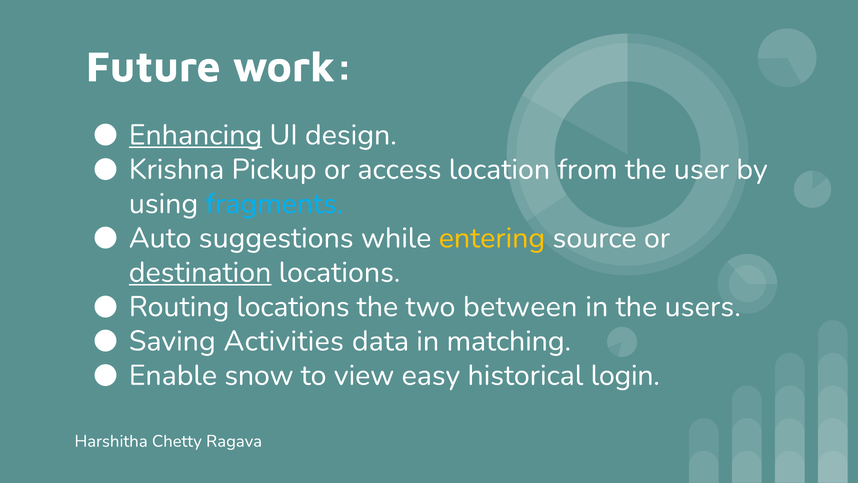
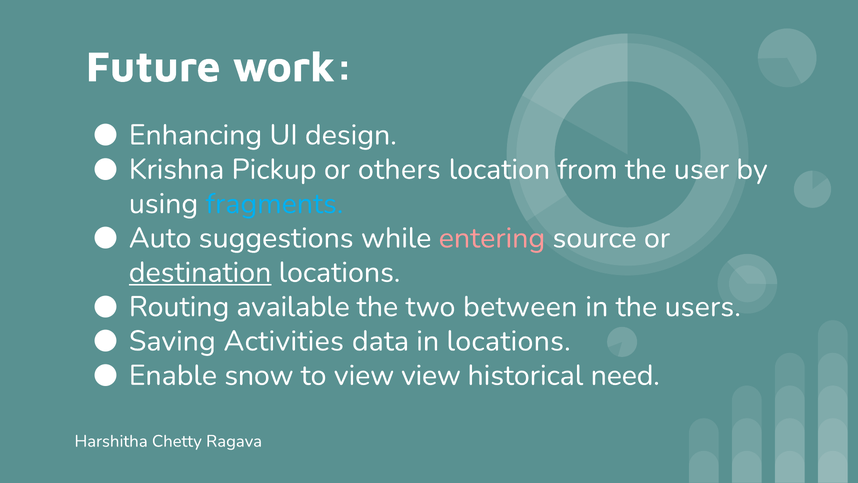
Enhancing underline: present -> none
access: access -> others
entering colour: yellow -> pink
Routing locations: locations -> available
in matching: matching -> locations
view easy: easy -> view
login: login -> need
